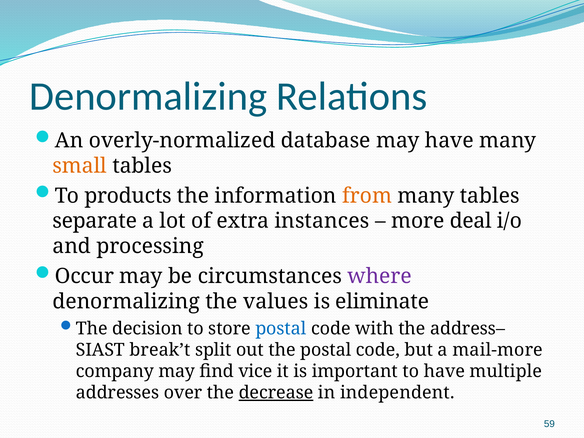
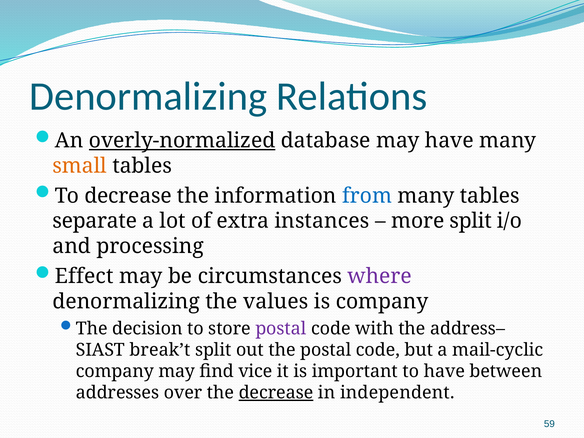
overly-normalized underline: none -> present
To products: products -> decrease
from colour: orange -> blue
more deal: deal -> split
Occur: Occur -> Effect
is eliminate: eliminate -> company
postal at (281, 328) colour: blue -> purple
mail-more: mail-more -> mail-cyclic
multiple: multiple -> between
